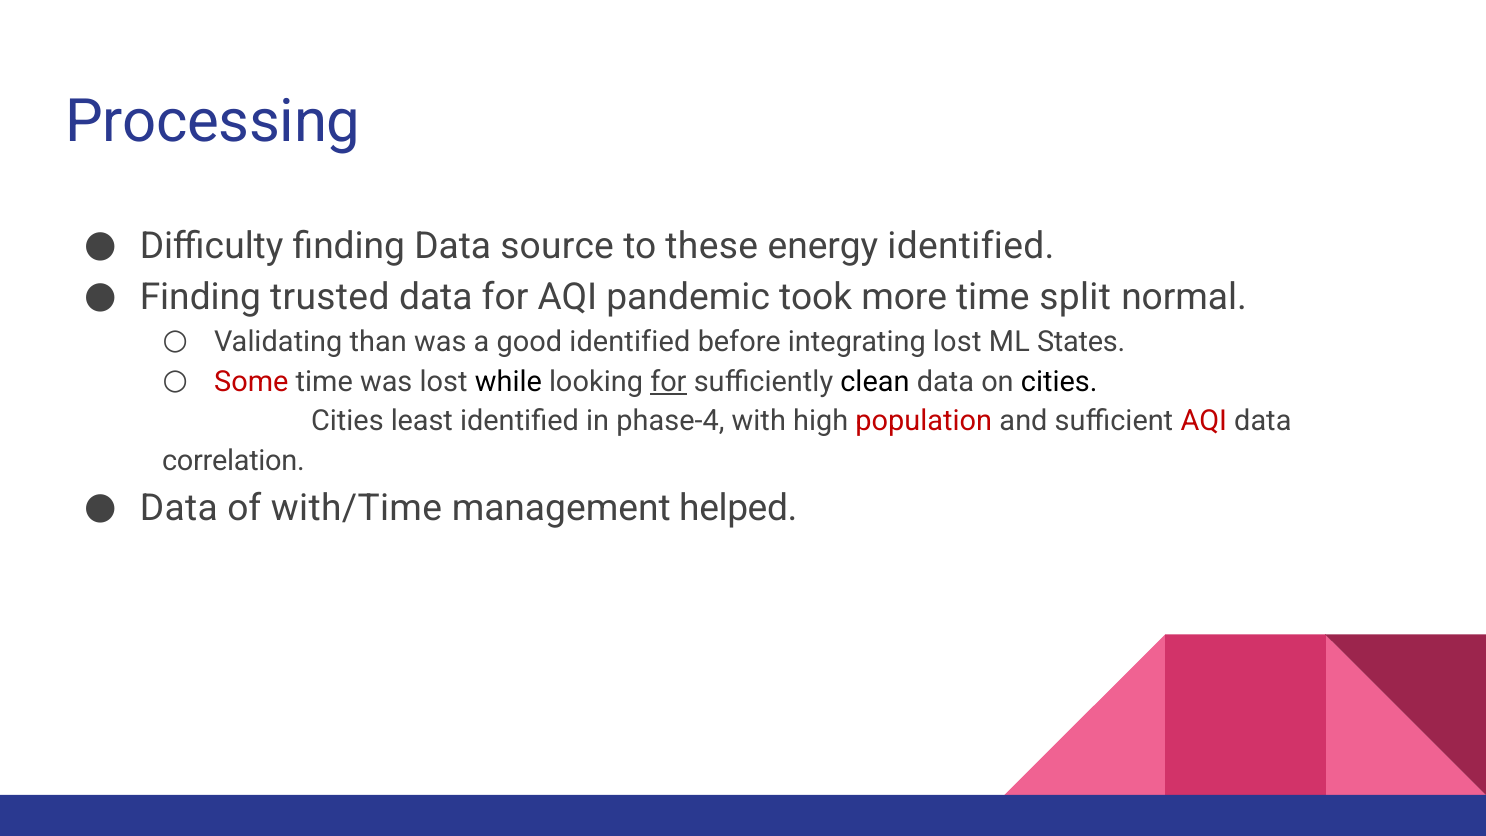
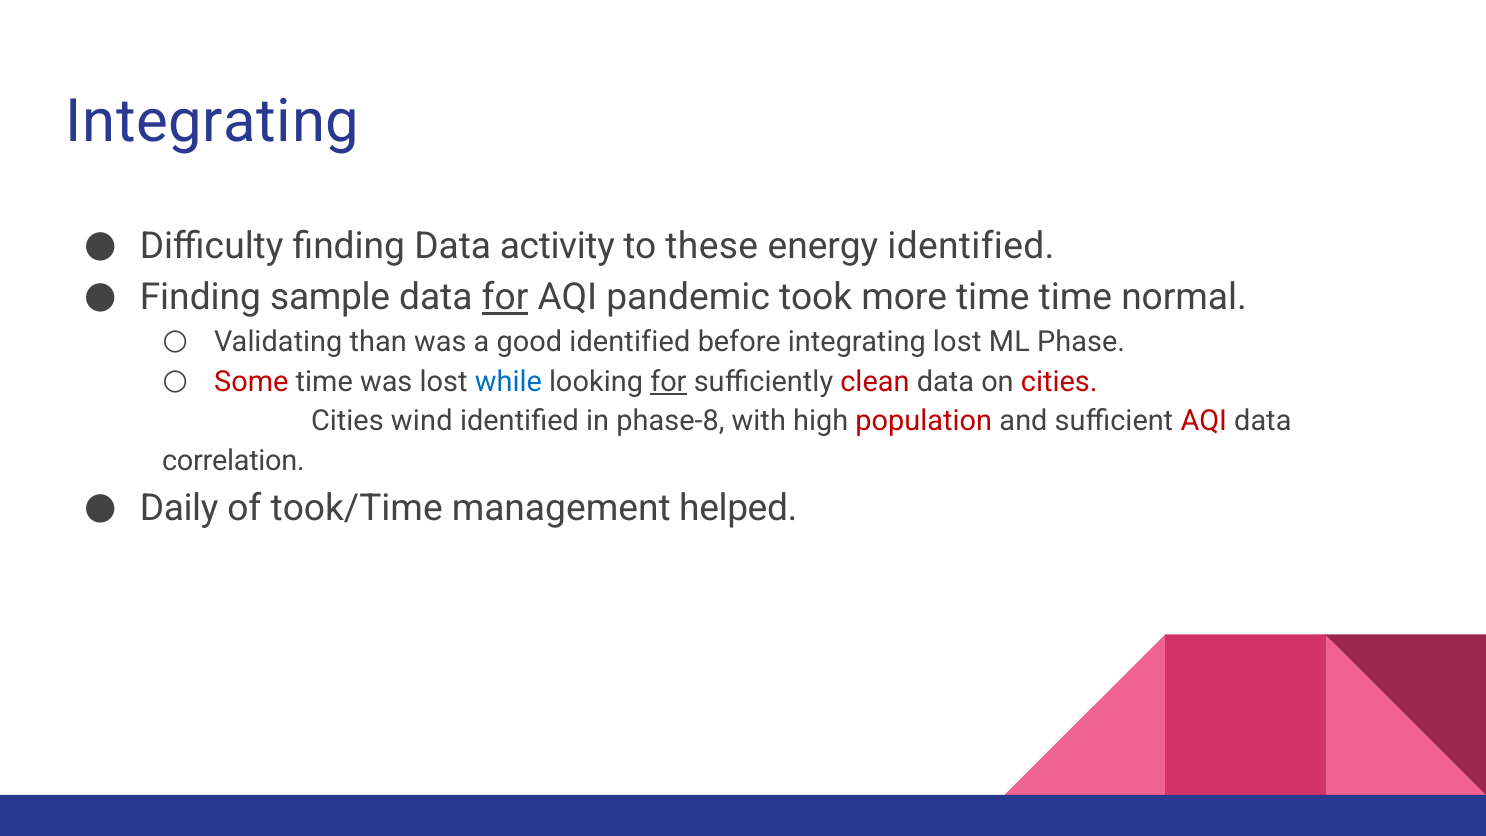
Processing at (213, 122): Processing -> Integrating
source: source -> activity
trusted: trusted -> sample
for at (505, 298) underline: none -> present
time split: split -> time
States: States -> Phase
while colour: black -> blue
clean colour: black -> red
cities at (1059, 382) colour: black -> red
least: least -> wind
phase-4: phase-4 -> phase-8
Data at (179, 508): Data -> Daily
with/Time: with/Time -> took/Time
